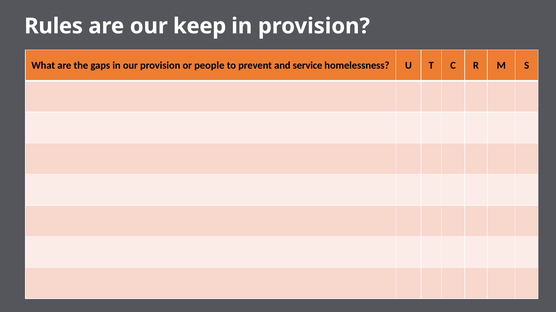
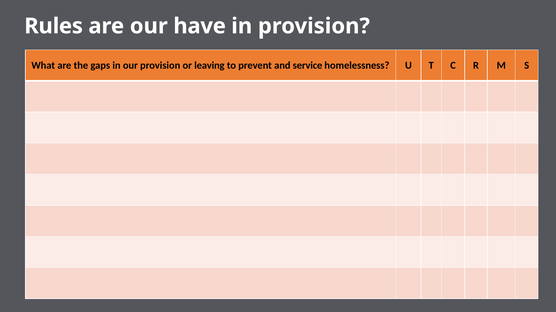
keep: keep -> have
people: people -> leaving
